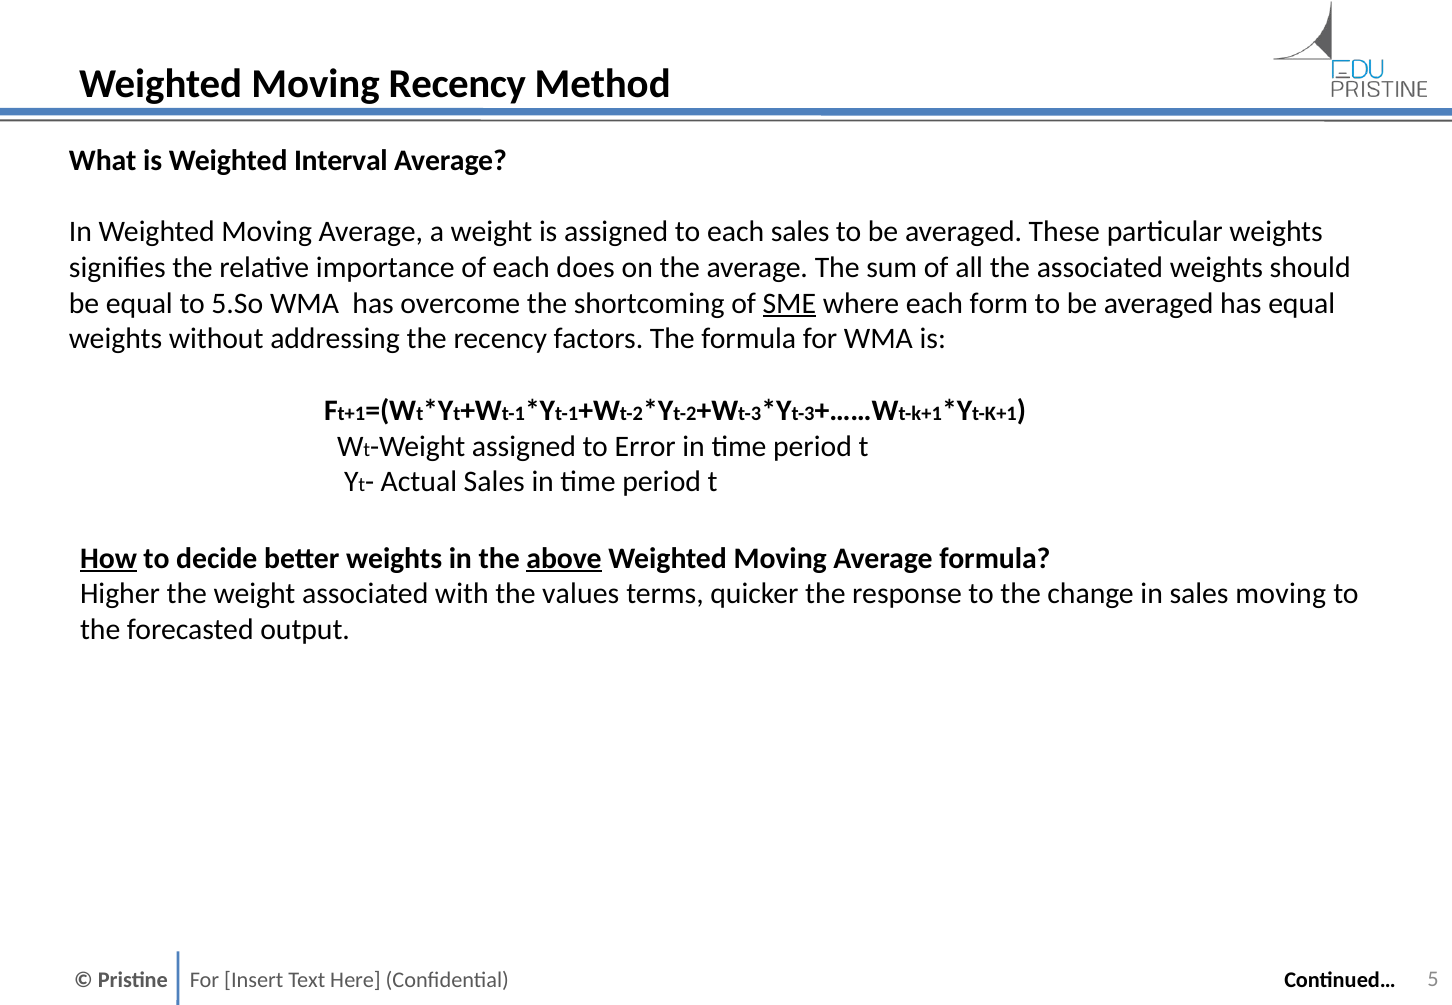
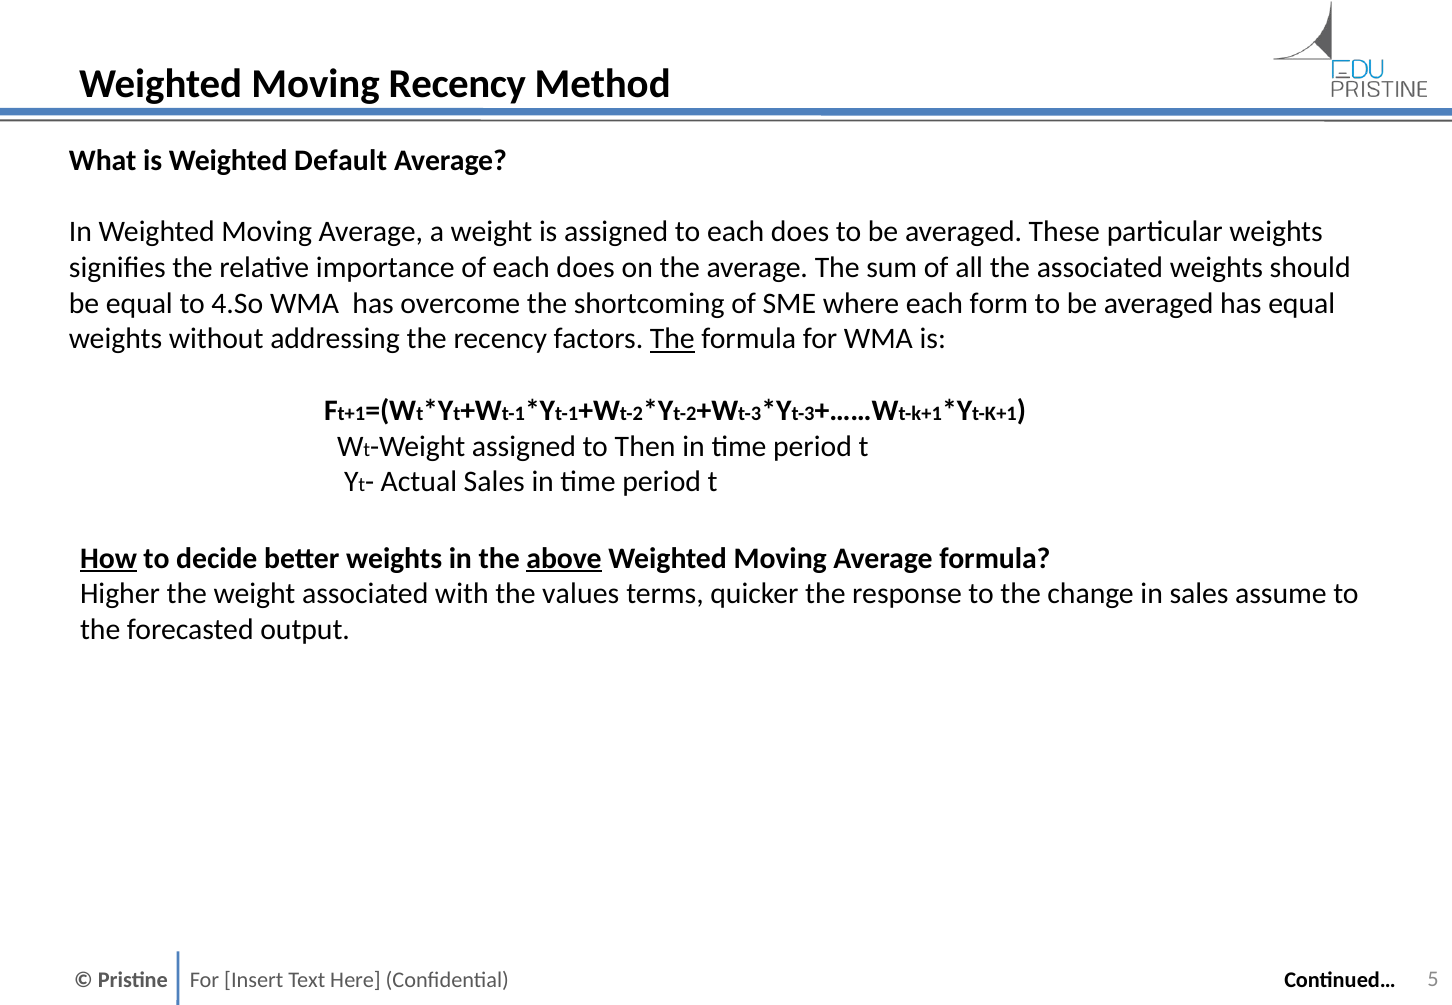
Interval: Interval -> Default
to each sales: sales -> does
5.So: 5.So -> 4.So
SME underline: present -> none
The at (672, 339) underline: none -> present
Error: Error -> Then
sales moving: moving -> assume
